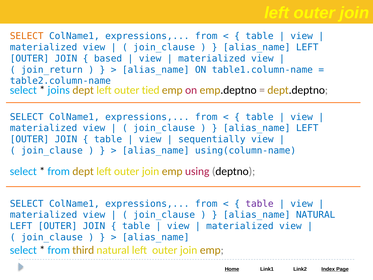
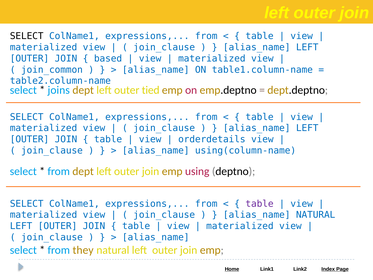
SELECT at (27, 36) colour: orange -> black
join_return: join_return -> join_common
sequentially: sequentially -> orderdetails
third: third -> they
